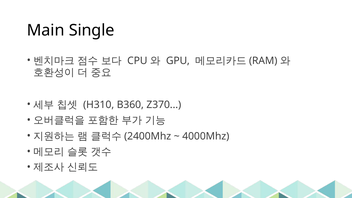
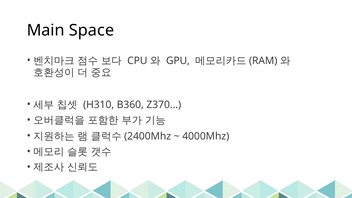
Single: Single -> Space
